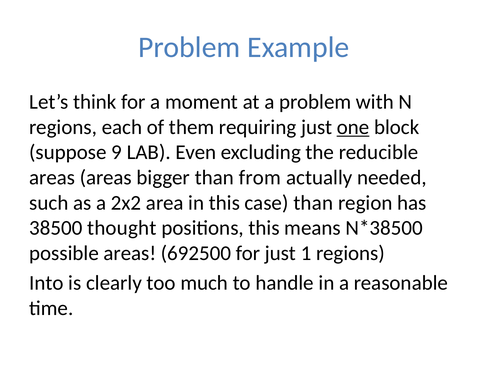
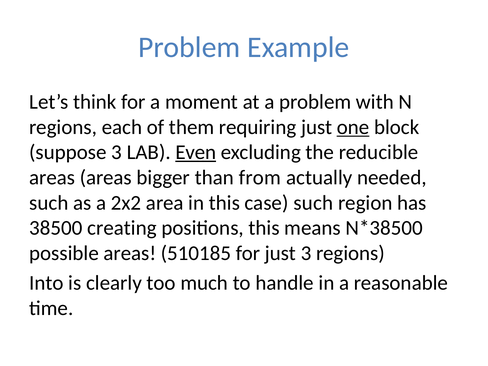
suppose 9: 9 -> 3
Even underline: none -> present
case than: than -> such
thought: thought -> creating
692500: 692500 -> 510185
just 1: 1 -> 3
